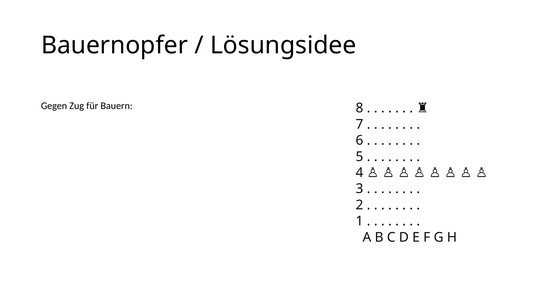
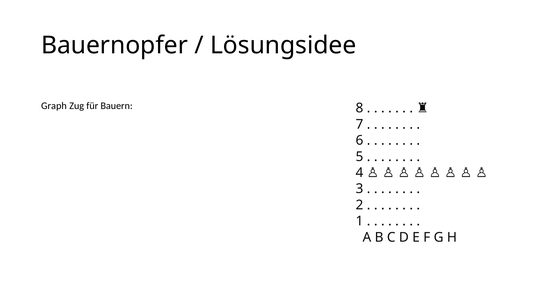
Gegen: Gegen -> Graph
